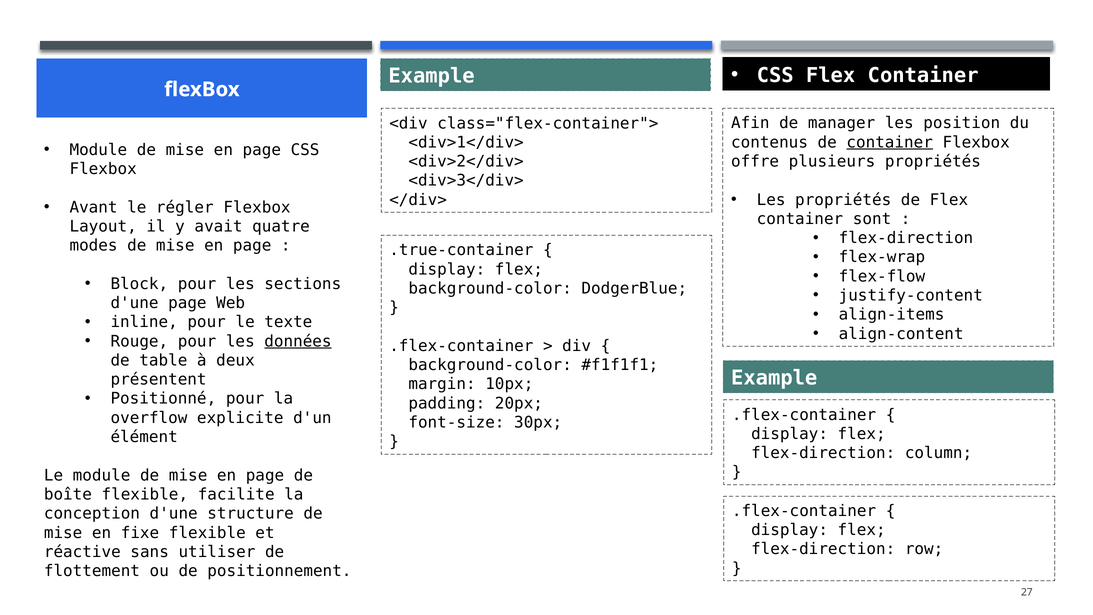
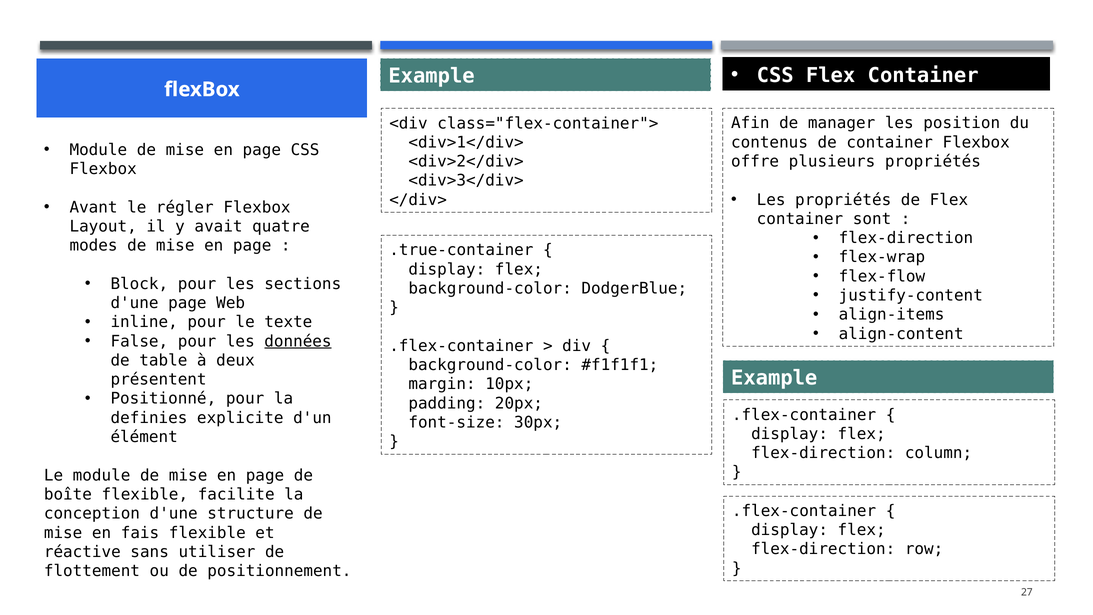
container at (890, 142) underline: present -> none
Rouge: Rouge -> False
overflow: overflow -> definies
fixe: fixe -> fais
